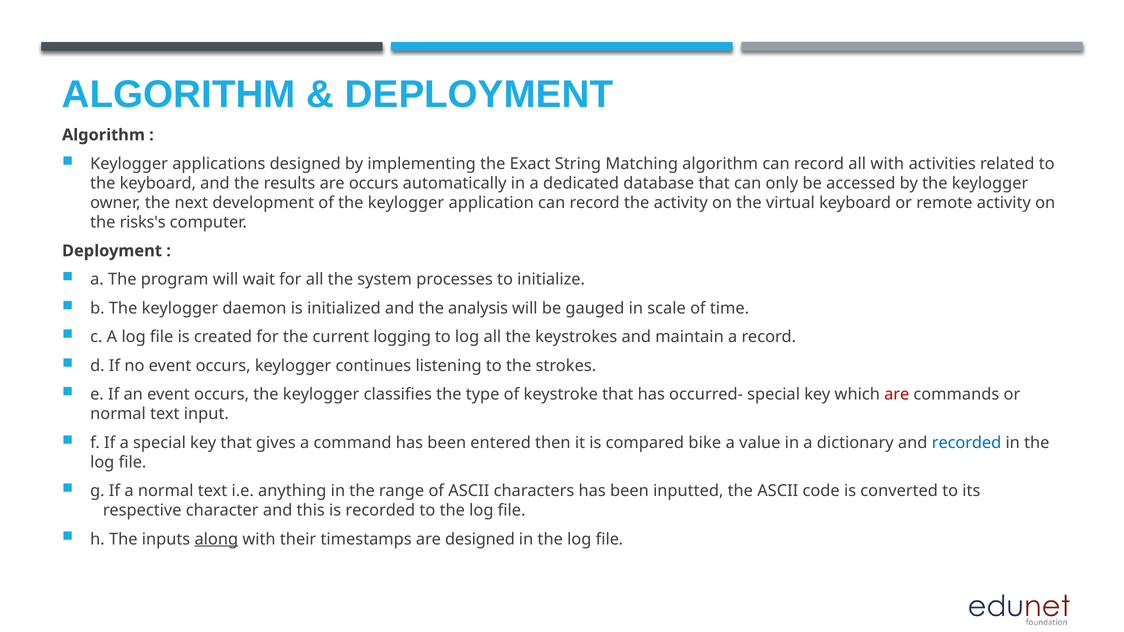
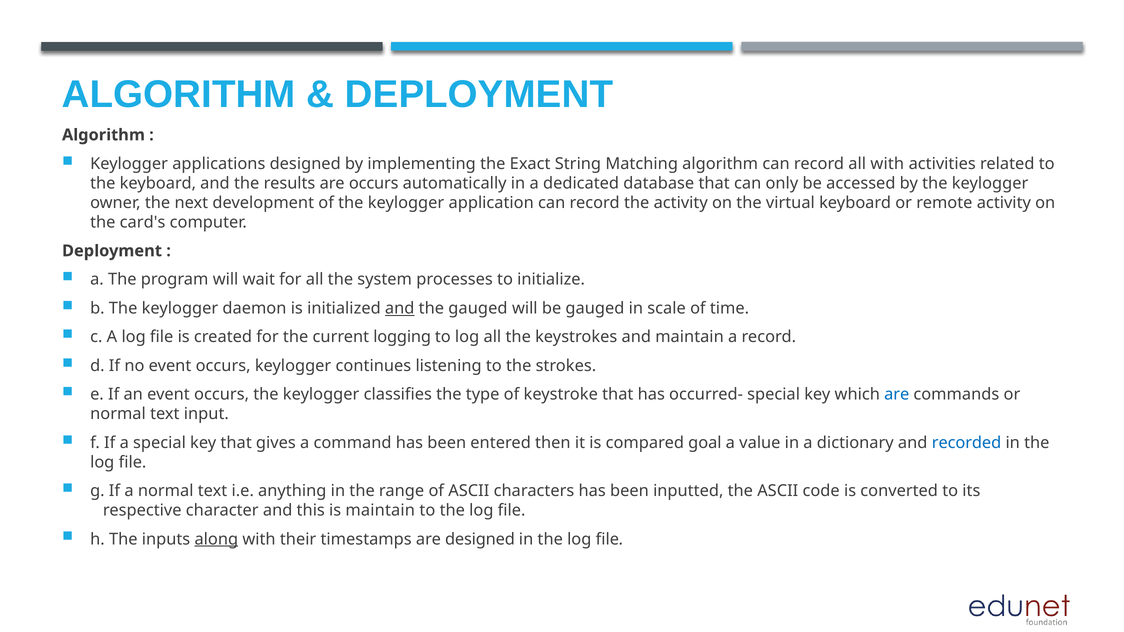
risks's: risks's -> card's
and at (400, 308) underline: none -> present
the analysis: analysis -> gauged
are at (897, 395) colour: red -> blue
bike: bike -> goal
is recorded: recorded -> maintain
